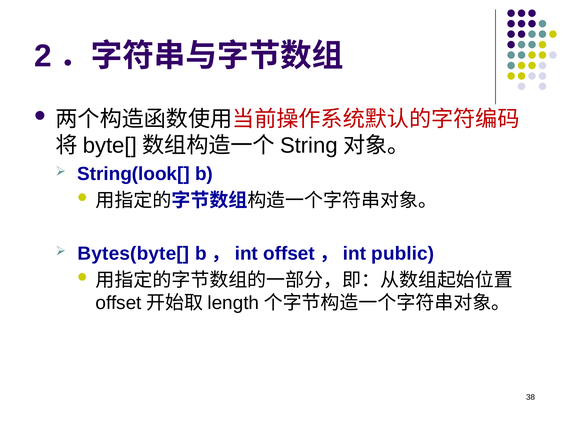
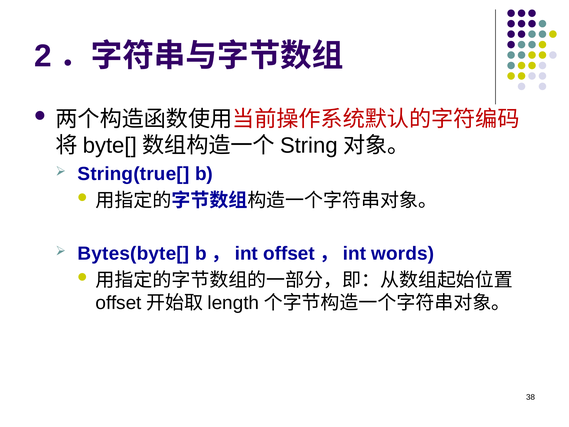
String(look[: String(look[ -> String(true[
public: public -> words
